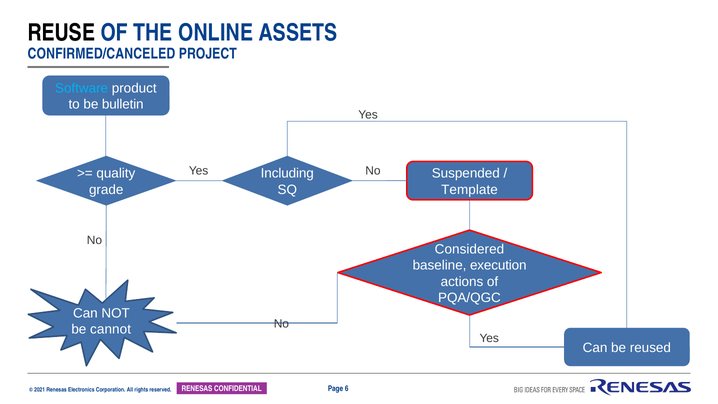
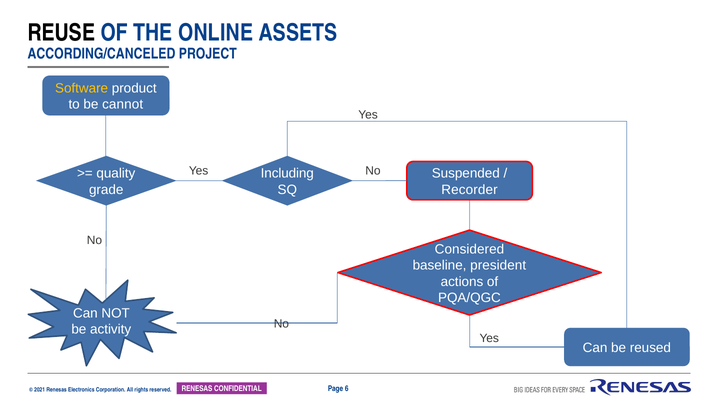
CONFIRMED/CANCELED: CONFIRMED/CANCELED -> ACCORDING/CANCELED
Software colour: light blue -> yellow
bulletin: bulletin -> cannot
Template: Template -> Recorder
execution: execution -> president
cannot: cannot -> activity
